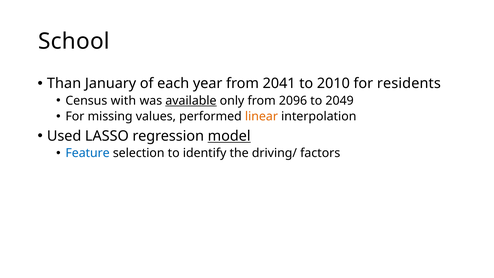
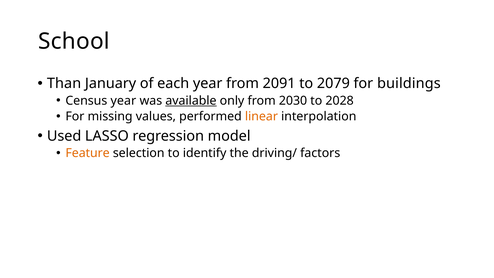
2041: 2041 -> 2091
2010: 2010 -> 2079
residents: residents -> buildings
Census with: with -> year
2096: 2096 -> 2030
2049: 2049 -> 2028
model underline: present -> none
Feature colour: blue -> orange
